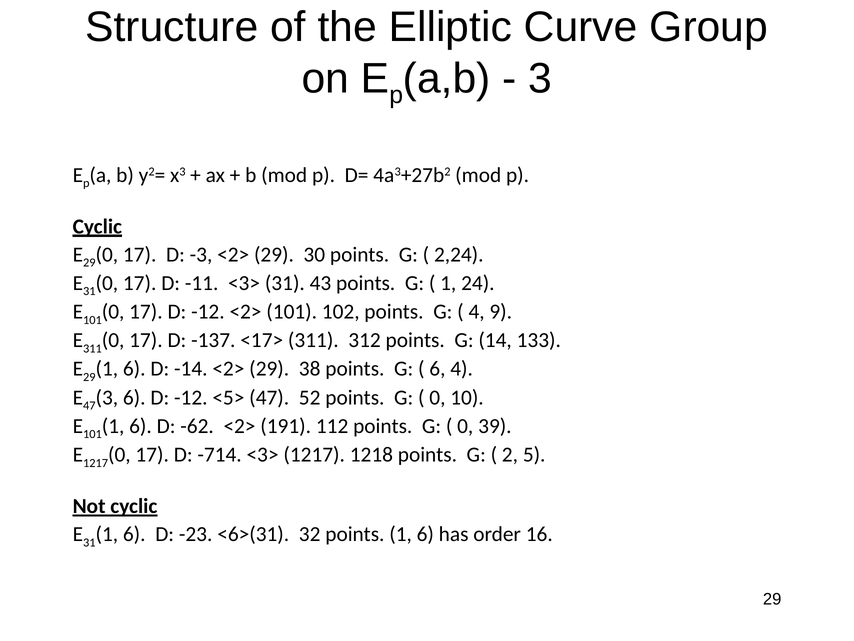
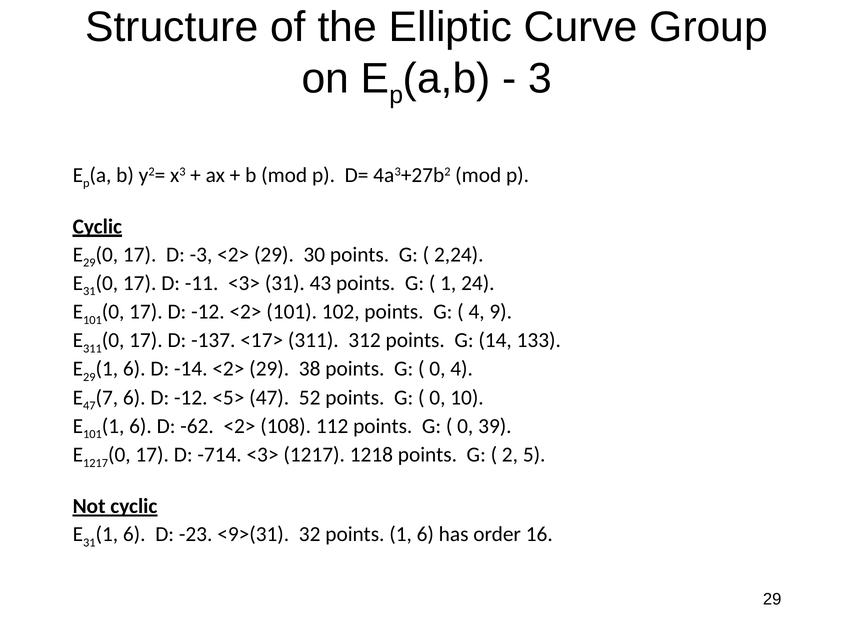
6 at (437, 369): 6 -> 0
47 3: 3 -> 7
191: 191 -> 108
<6>(31: <6>(31 -> <9>(31
